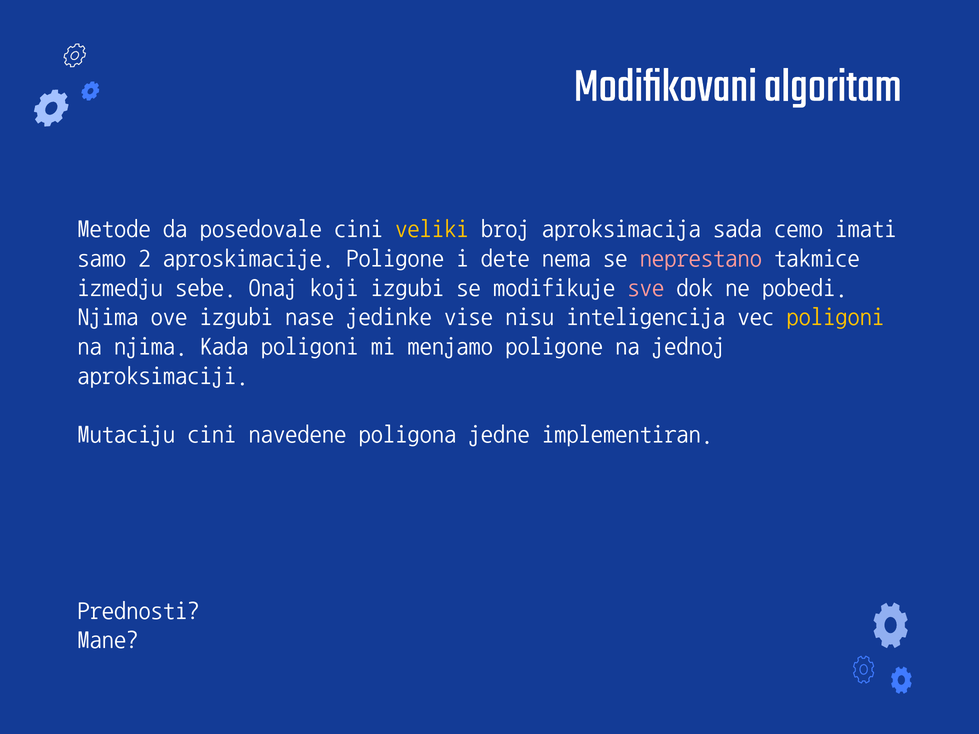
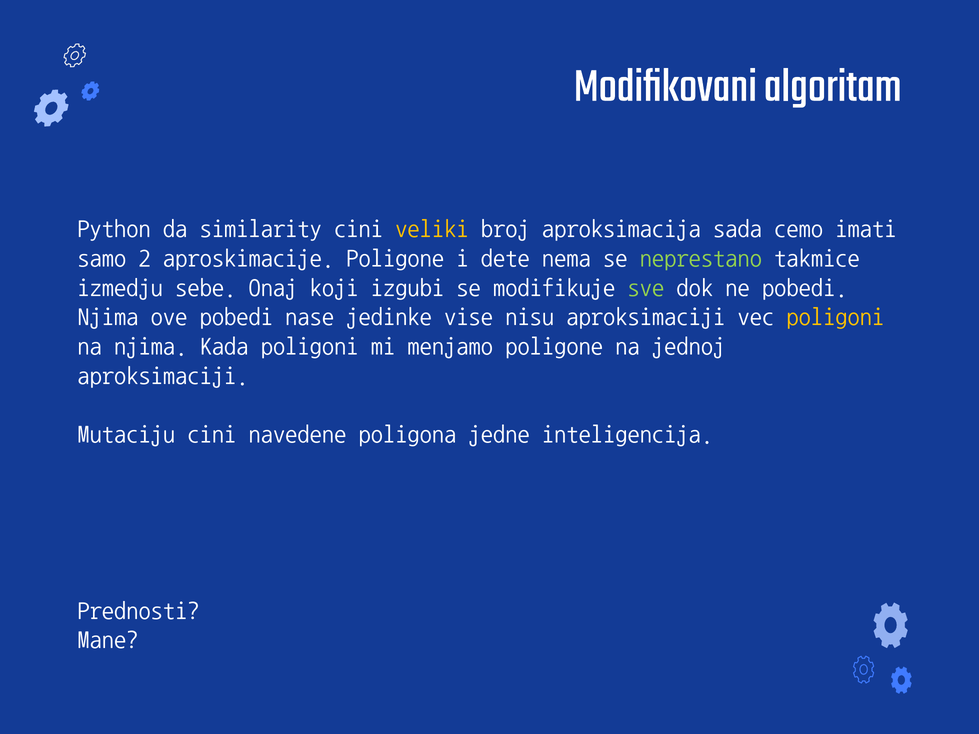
Metode: Metode -> Python
posedovale: posedovale -> similarity
neprestano colour: pink -> light green
sve colour: pink -> light green
ove izgubi: izgubi -> pobedi
nisu inteligencija: inteligencija -> aproksimaciji
implementiran: implementiran -> inteligencija
